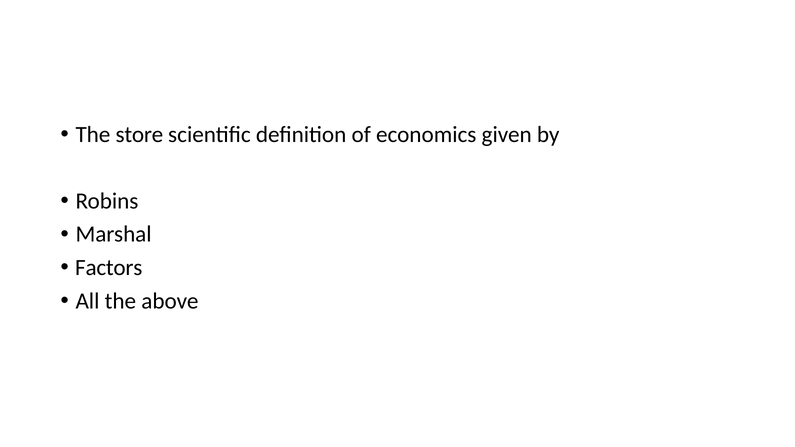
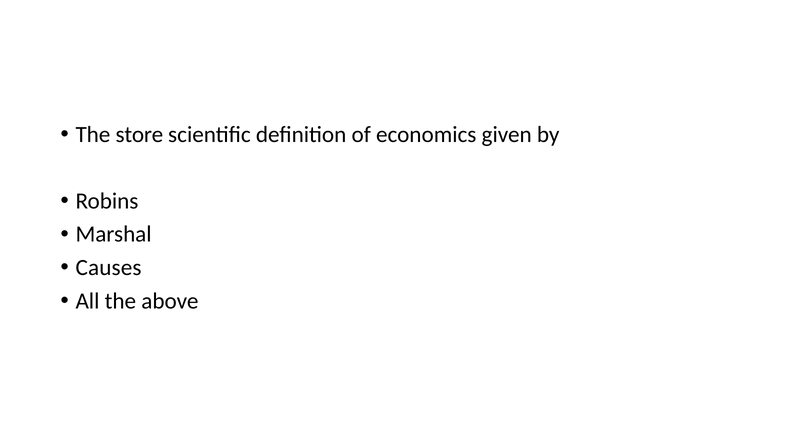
Factors: Factors -> Causes
